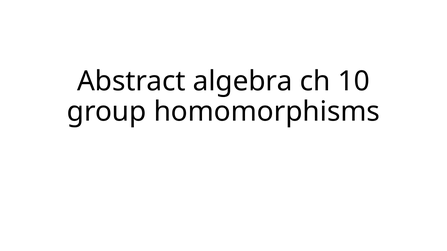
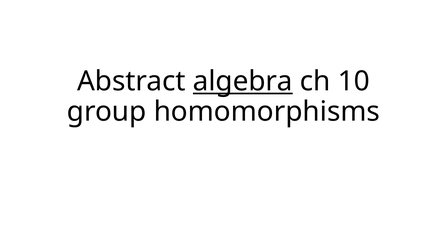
algebra underline: none -> present
